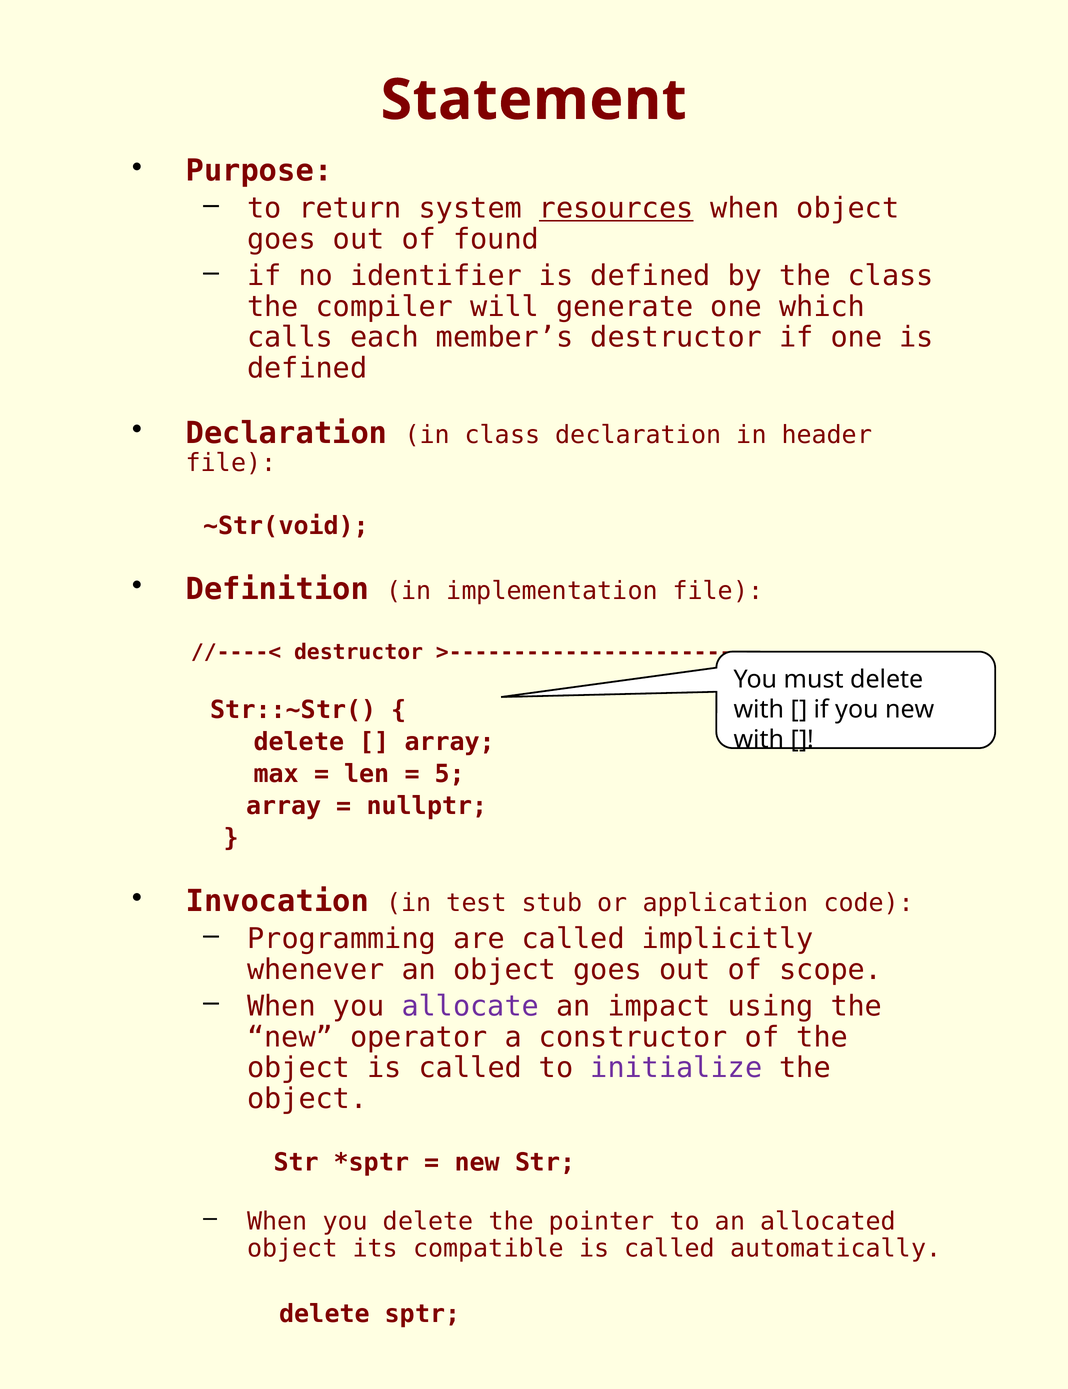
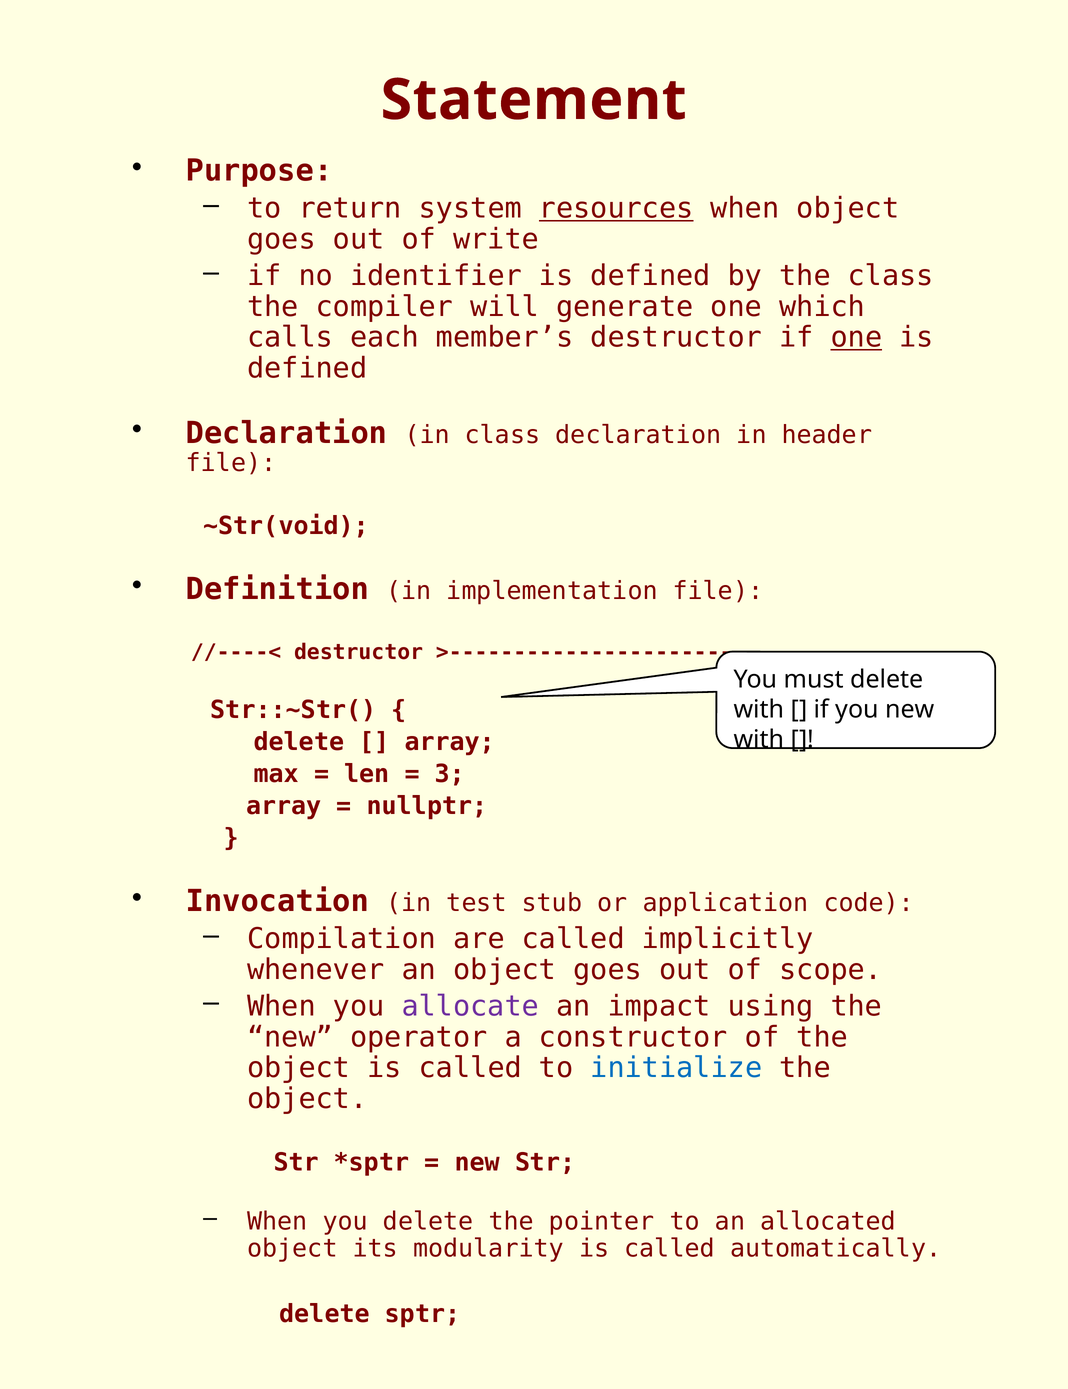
found: found -> write
one at (856, 338) underline: none -> present
5: 5 -> 3
Programming: Programming -> Compilation
initialize colour: purple -> blue
compatible: compatible -> modularity
